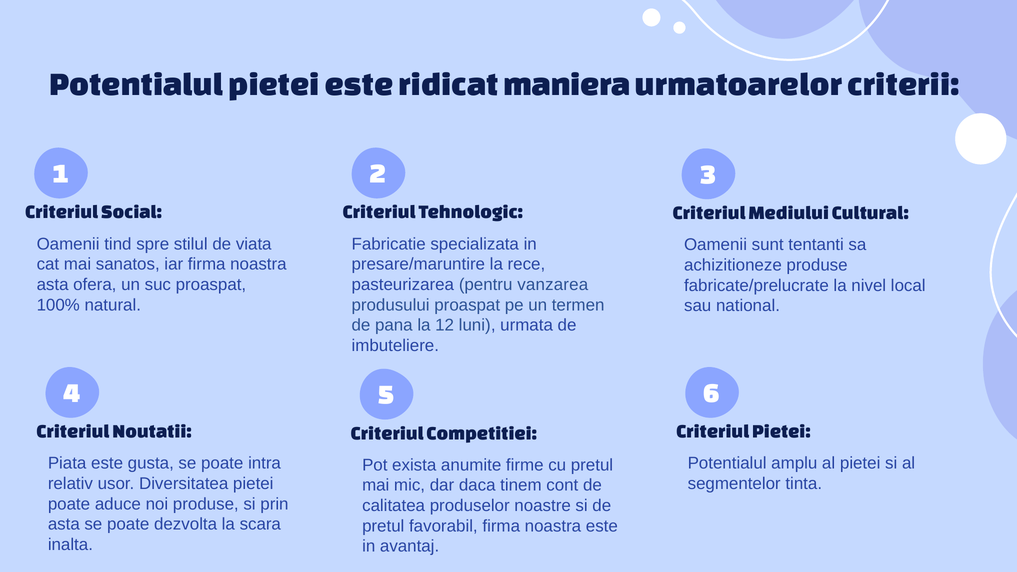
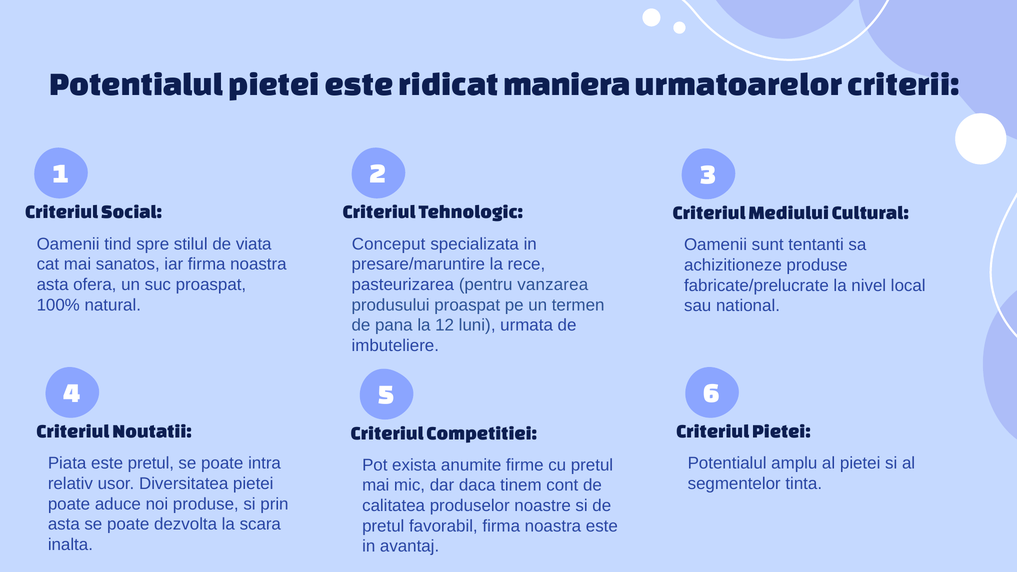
Fabricatie: Fabricatie -> Conceput
este gusta: gusta -> pretul
